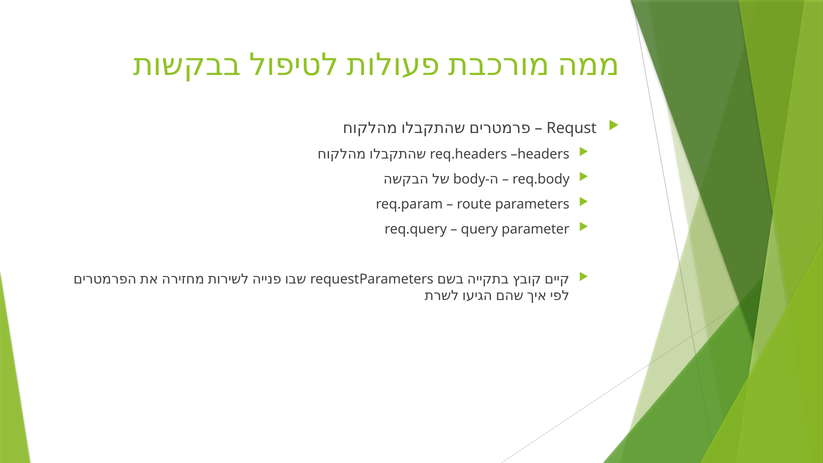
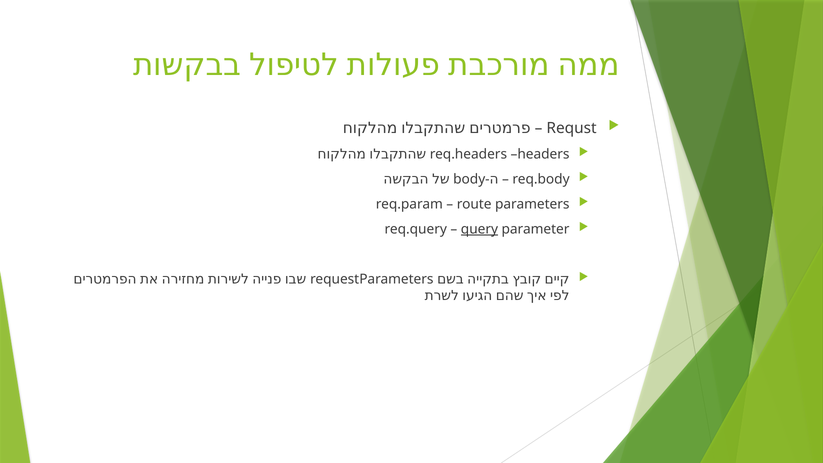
query underline: none -> present
